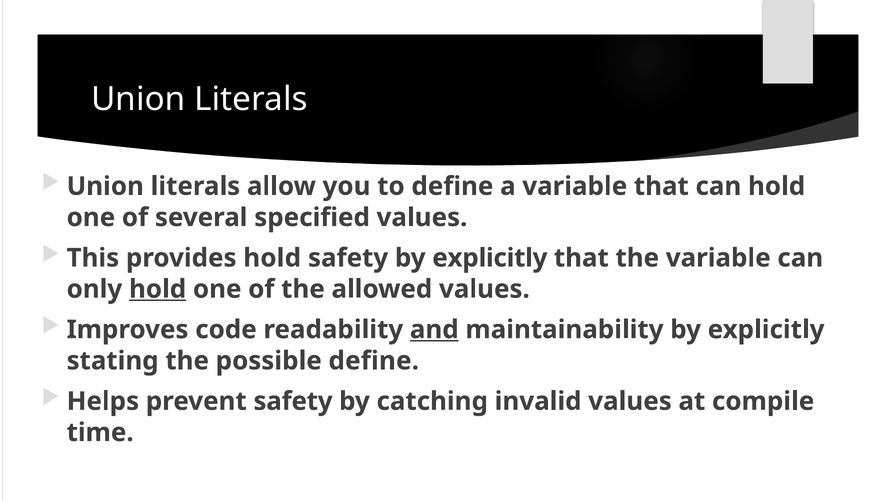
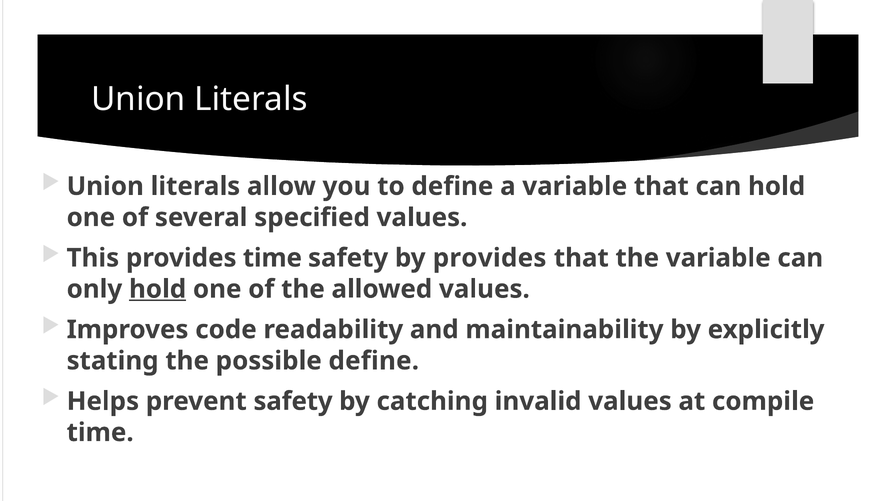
provides hold: hold -> time
safety by explicitly: explicitly -> provides
and underline: present -> none
